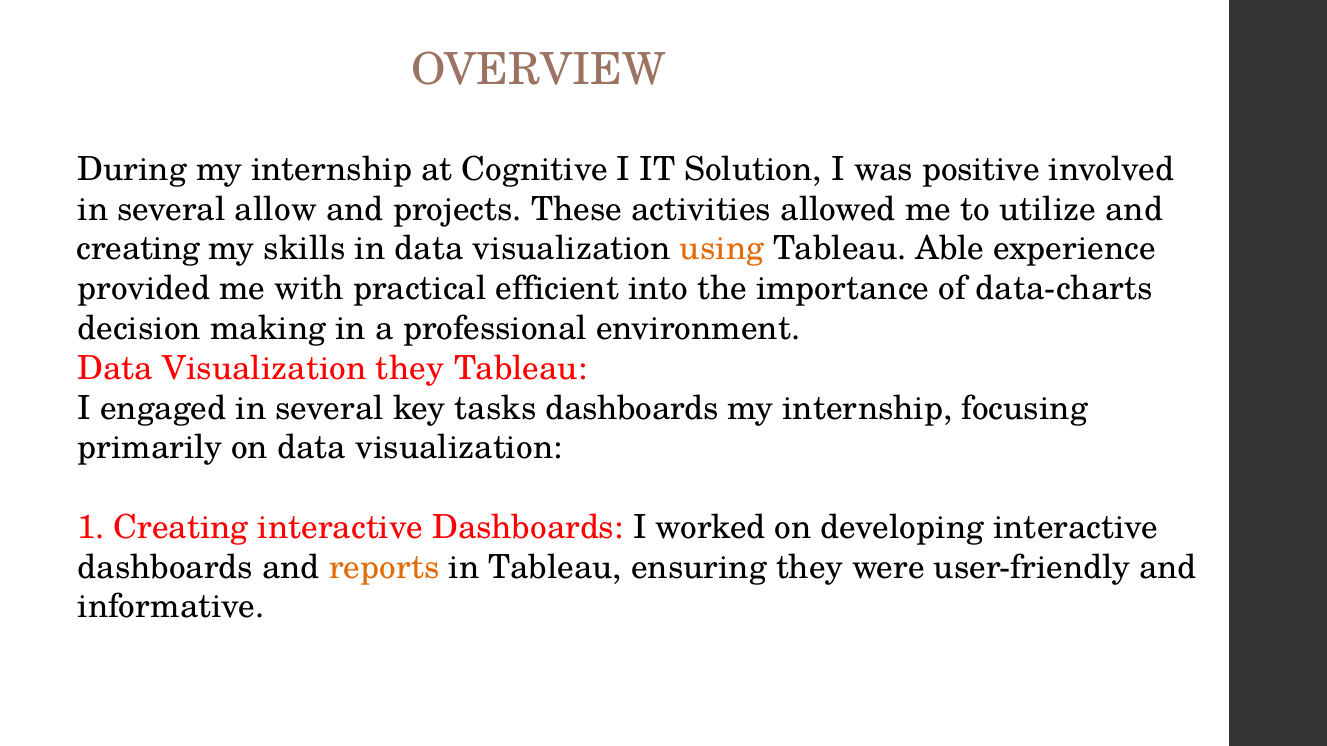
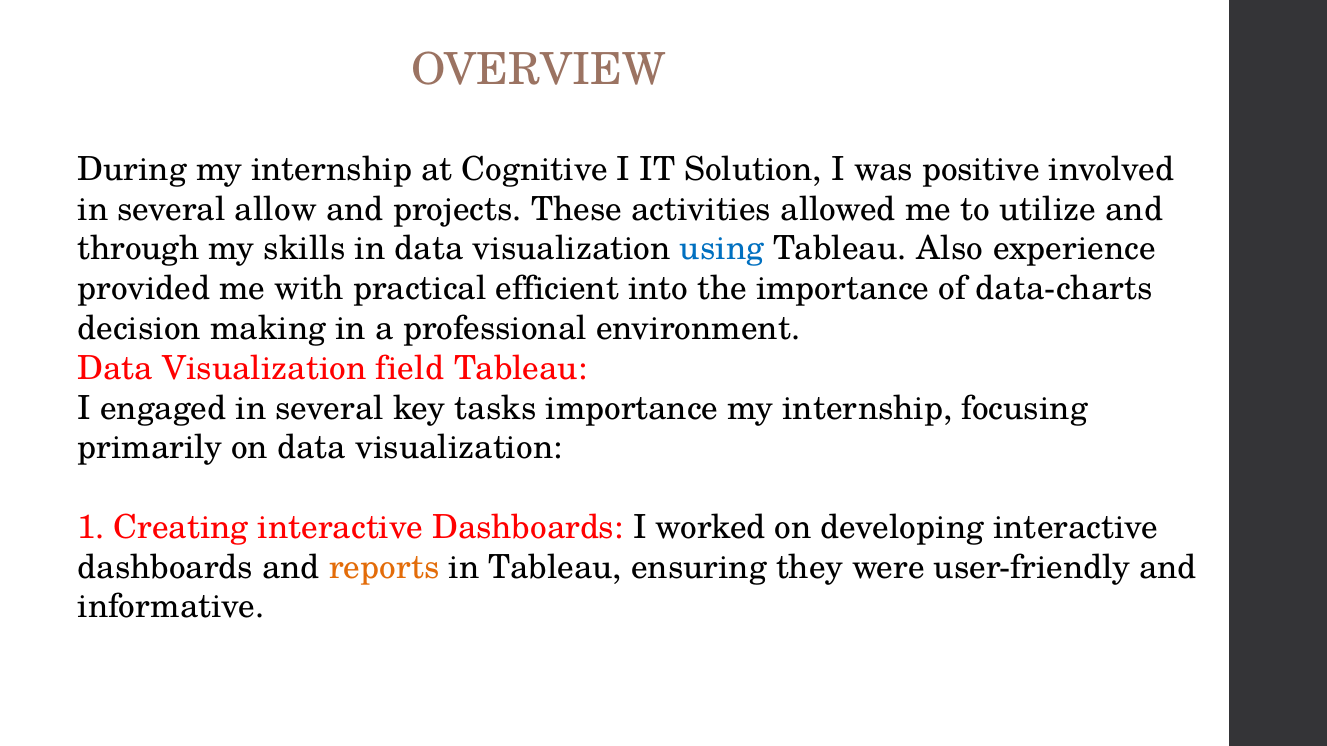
creating at (139, 249): creating -> through
using colour: orange -> blue
Able: Able -> Also
Visualization they: they -> field
tasks dashboards: dashboards -> importance
